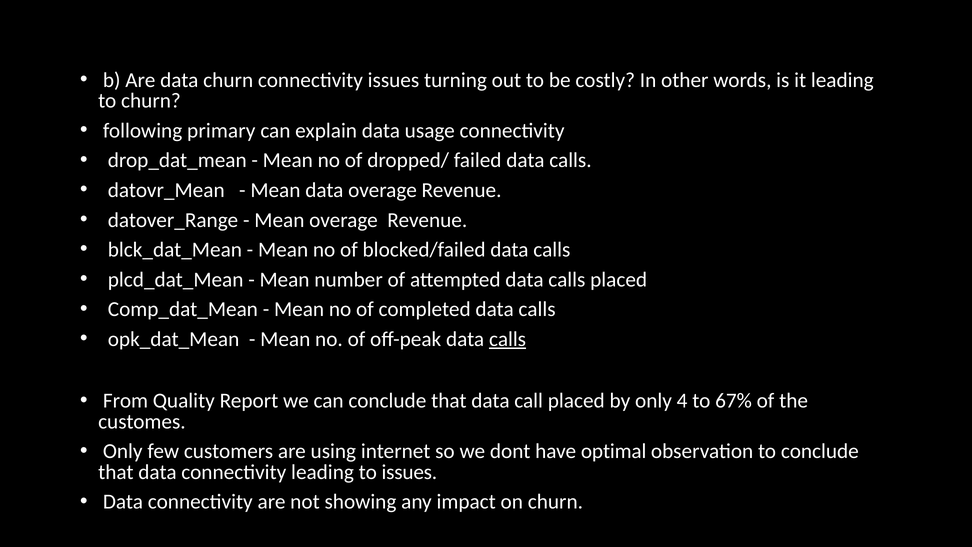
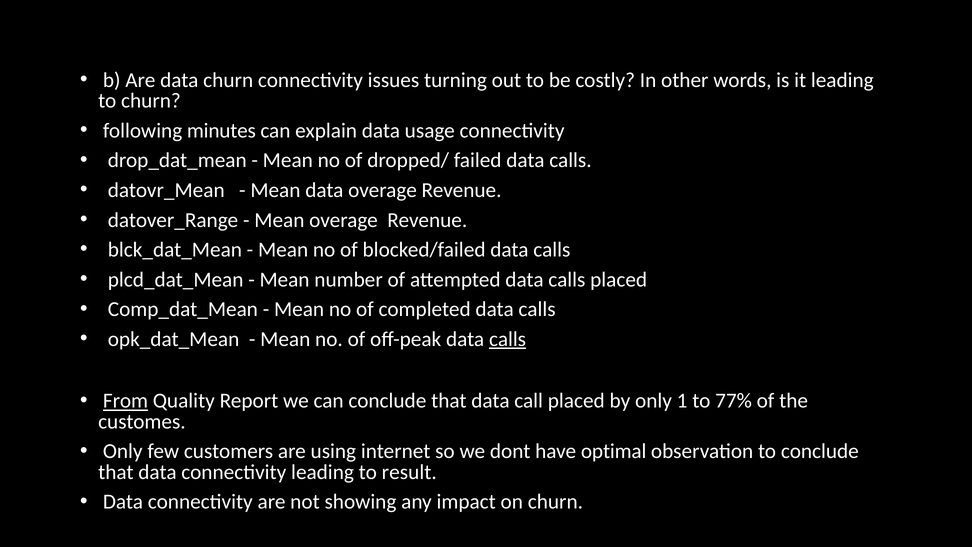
primary: primary -> minutes
From underline: none -> present
4: 4 -> 1
67%: 67% -> 77%
to issues: issues -> result
